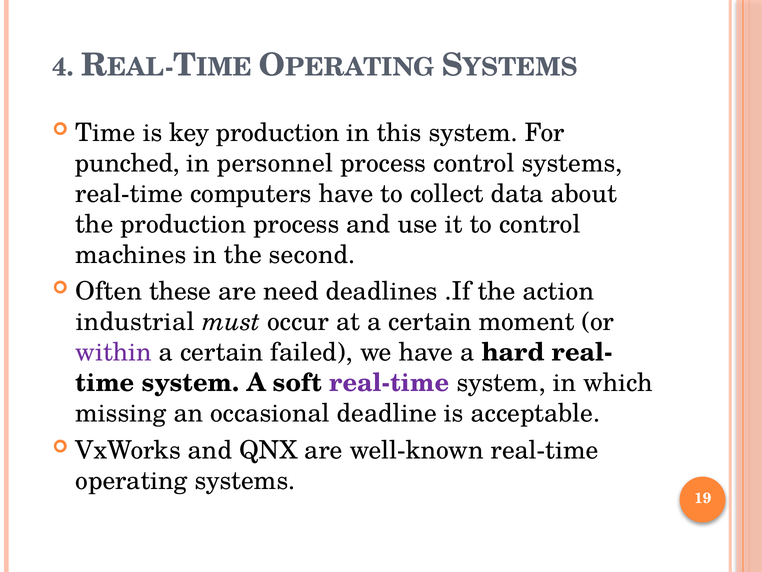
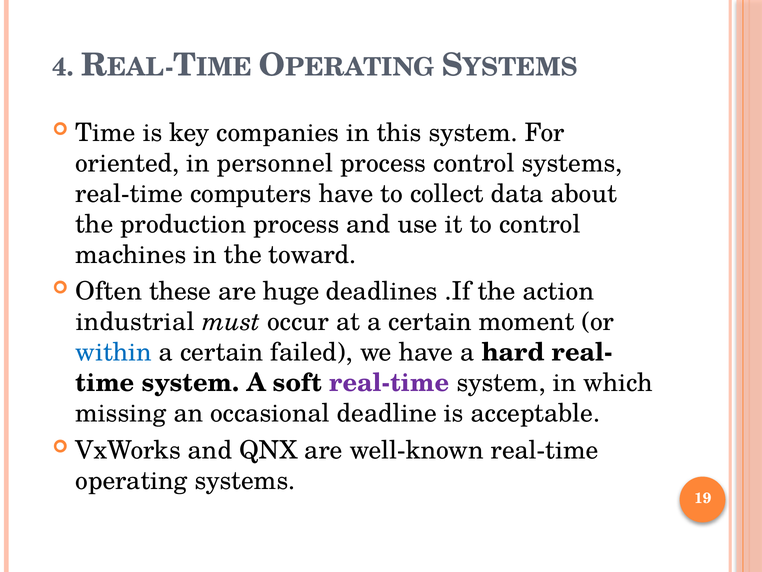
key production: production -> companies
punched: punched -> oriented
second: second -> toward
need: need -> huge
within colour: purple -> blue
